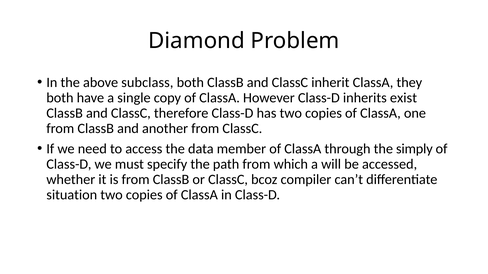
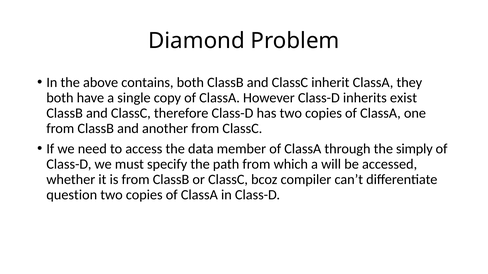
subclass: subclass -> contains
situation: situation -> question
